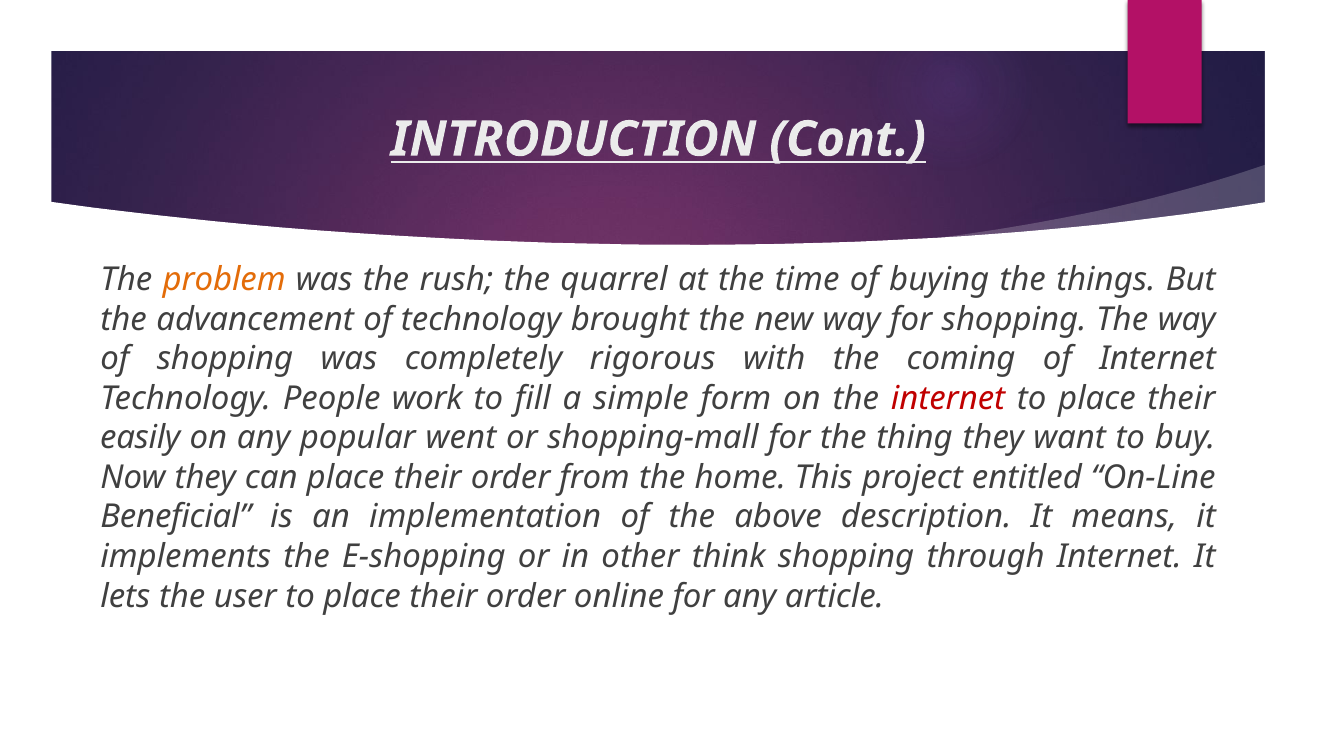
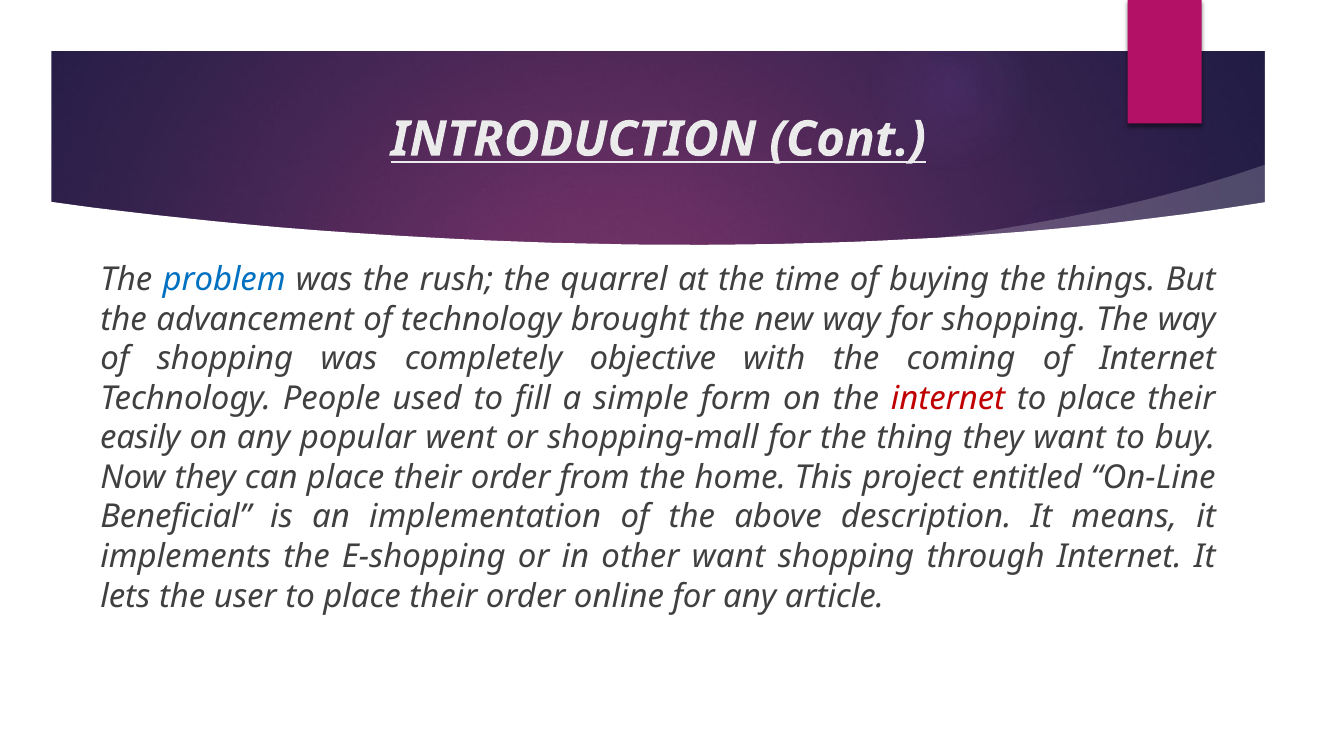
problem colour: orange -> blue
rigorous: rigorous -> objective
work: work -> used
other think: think -> want
